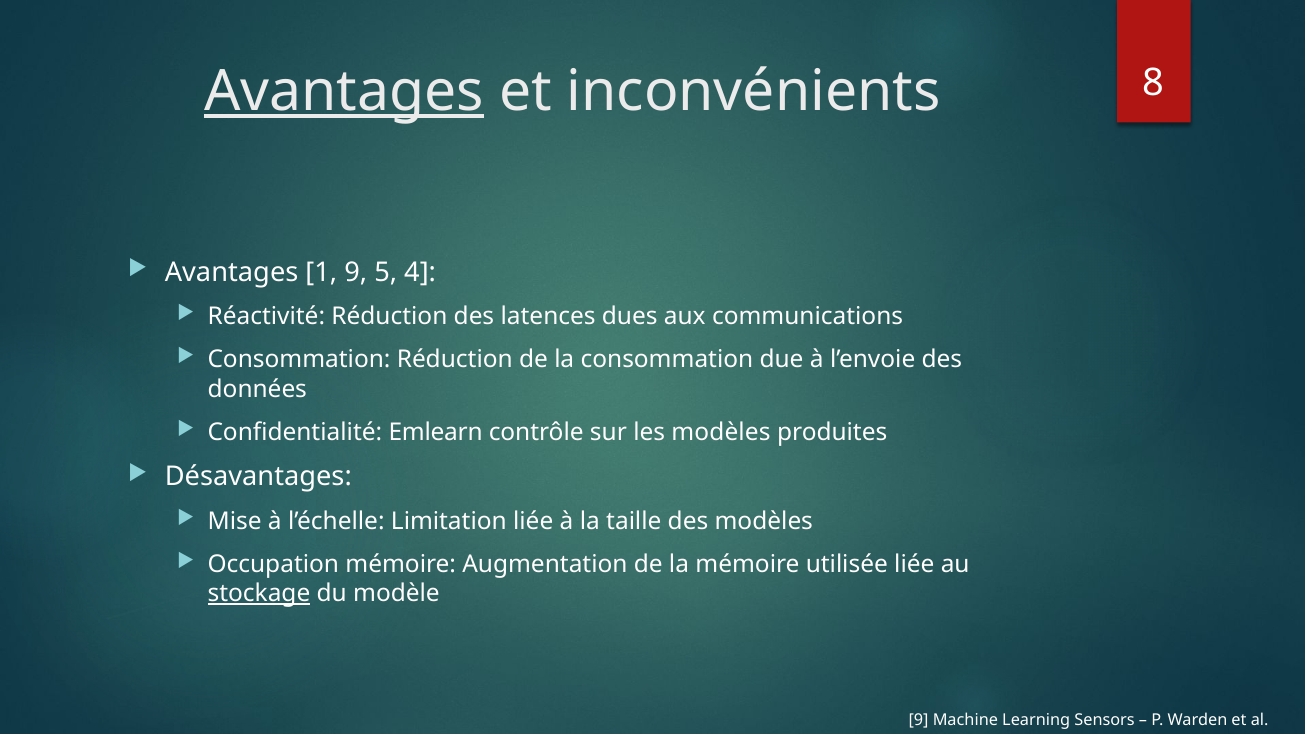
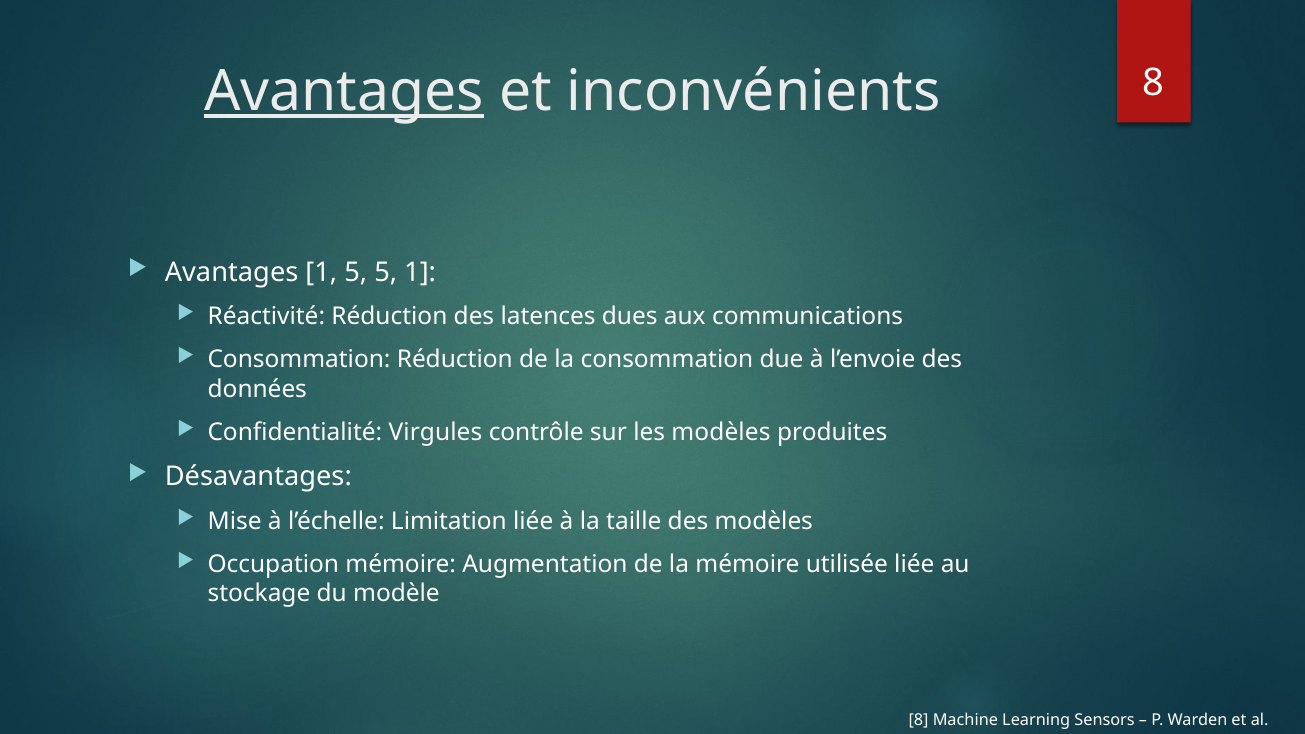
1 9: 9 -> 5
5 4: 4 -> 1
Emlearn: Emlearn -> Virgules
stockage underline: present -> none
9 at (919, 720): 9 -> 8
